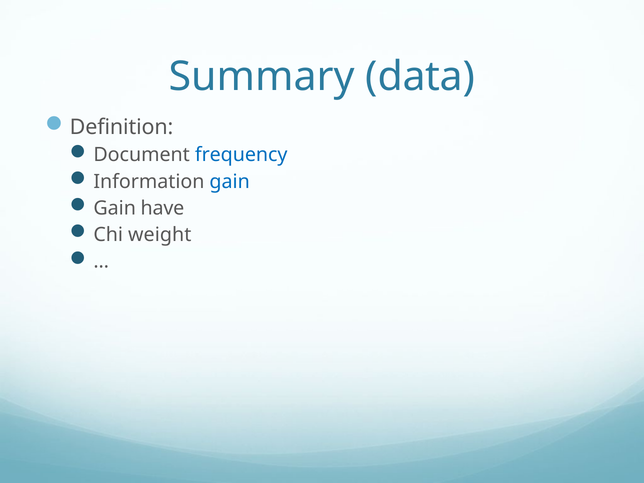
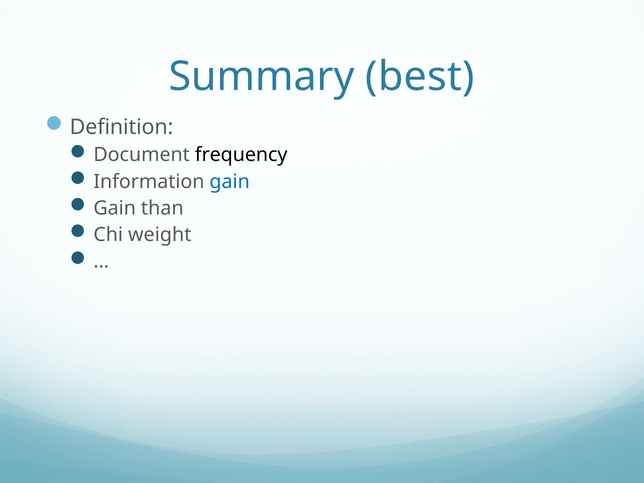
data: data -> best
frequency colour: blue -> black
have: have -> than
